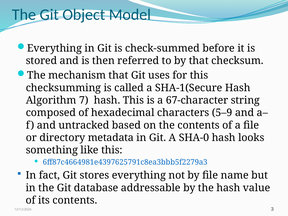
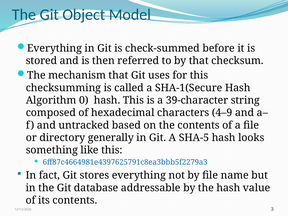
7: 7 -> 0
67-character: 67-character -> 39-character
5–9: 5–9 -> 4–9
metadata: metadata -> generally
SHA-0: SHA-0 -> SHA-5
